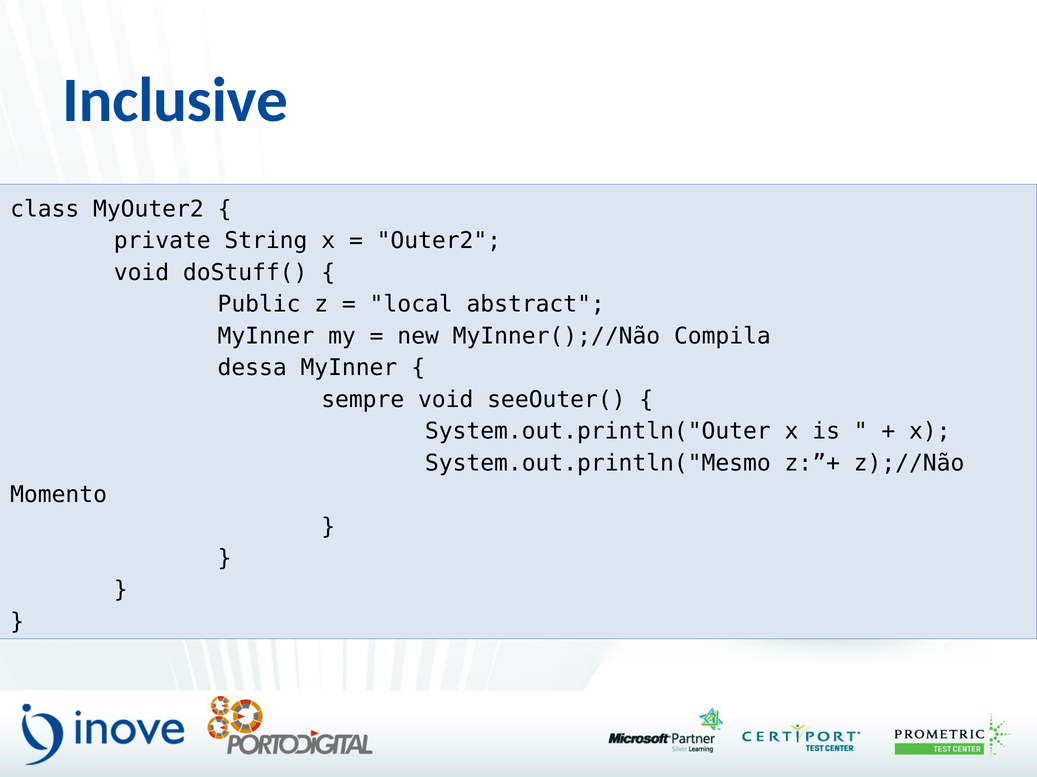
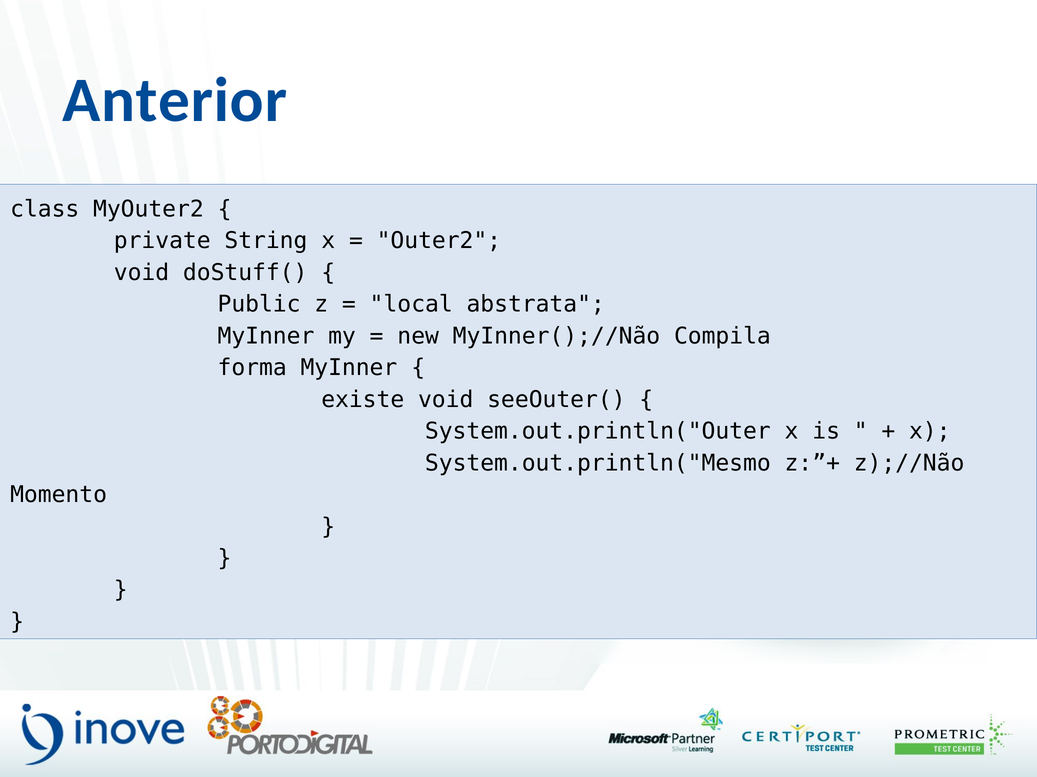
Inclusive: Inclusive -> Anterior
abstract: abstract -> abstrata
dessa: dessa -> forma
sempre: sempre -> existe
